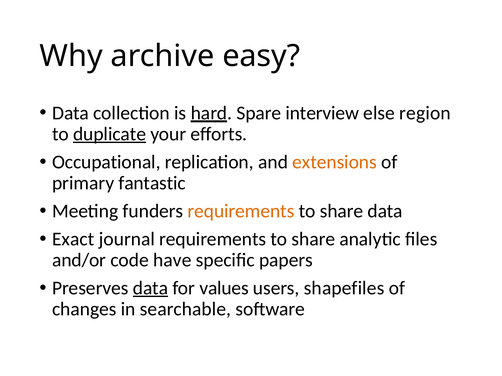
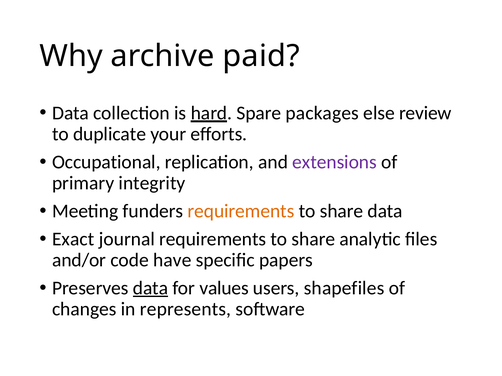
easy: easy -> paid
interview: interview -> packages
region: region -> review
duplicate underline: present -> none
extensions colour: orange -> purple
fantastic: fantastic -> integrity
searchable: searchable -> represents
